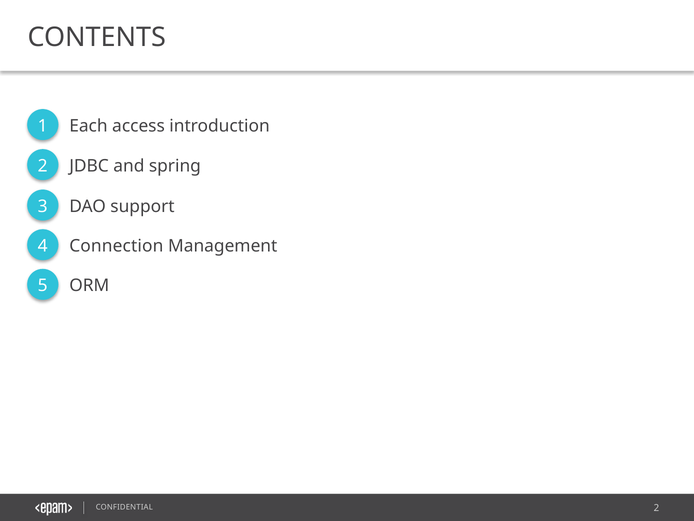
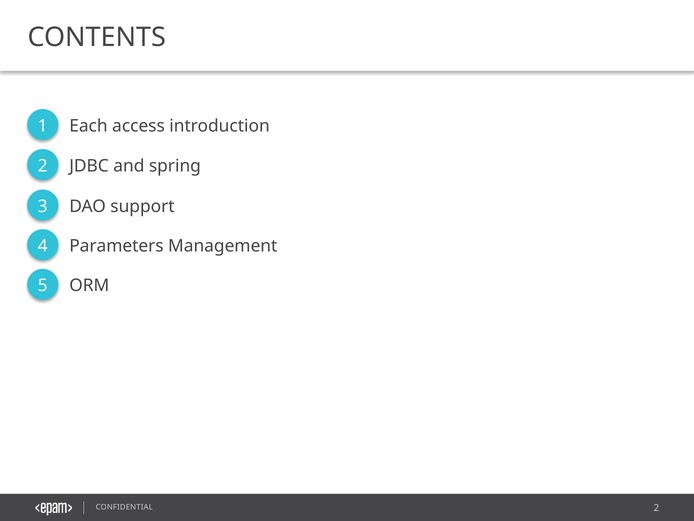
Connection: Connection -> Parameters
